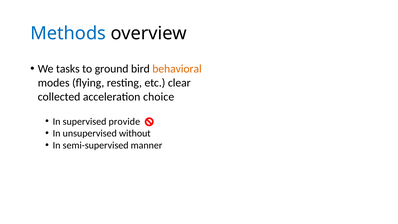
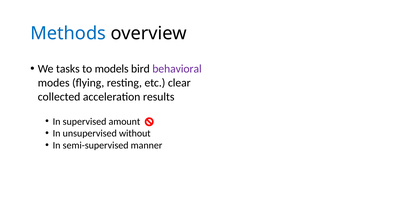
ground: ground -> models
behavioral colour: orange -> purple
choice: choice -> results
provide: provide -> amount
